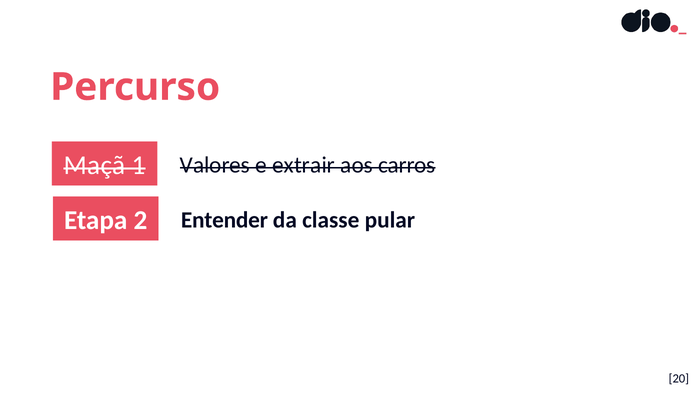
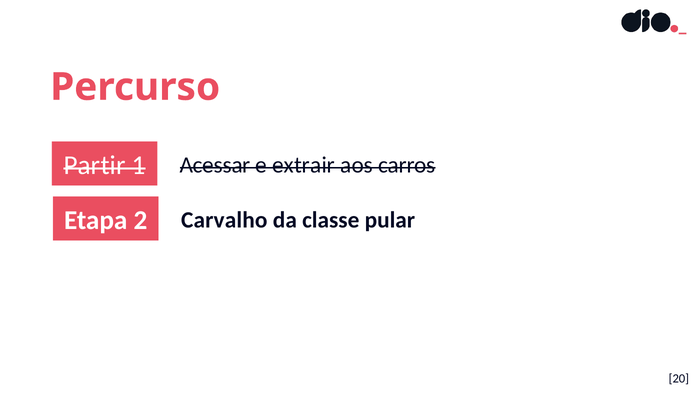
Maçã: Maçã -> Partir
Valores: Valores -> Acessar
Entender: Entender -> Carvalho
